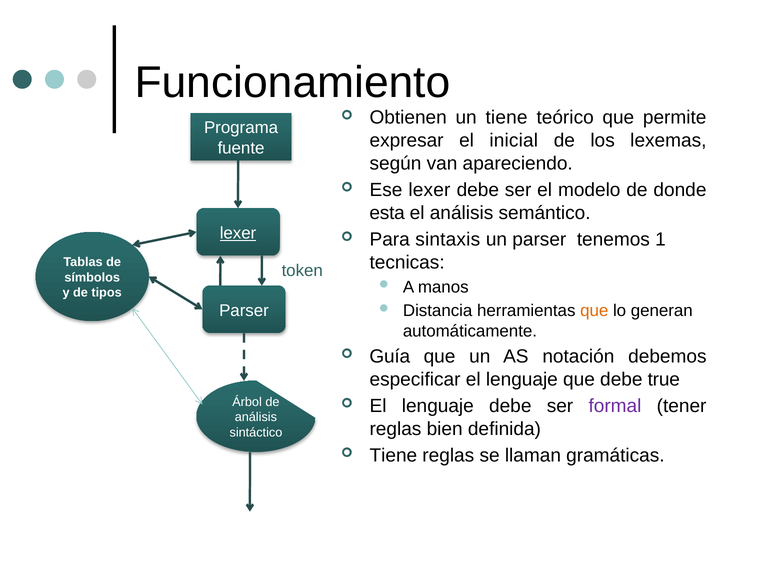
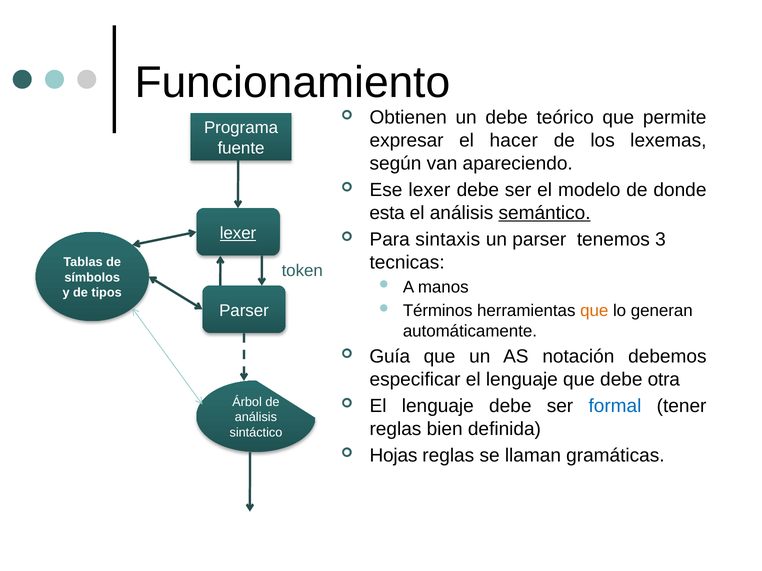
un tiene: tiene -> debe
inicial: inicial -> hacer
semántico underline: none -> present
1: 1 -> 3
Distancia: Distancia -> Términos
true: true -> otra
formal colour: purple -> blue
Tiene at (393, 456): Tiene -> Hojas
